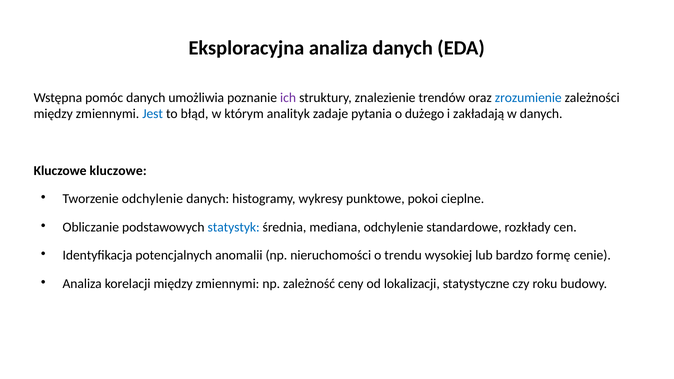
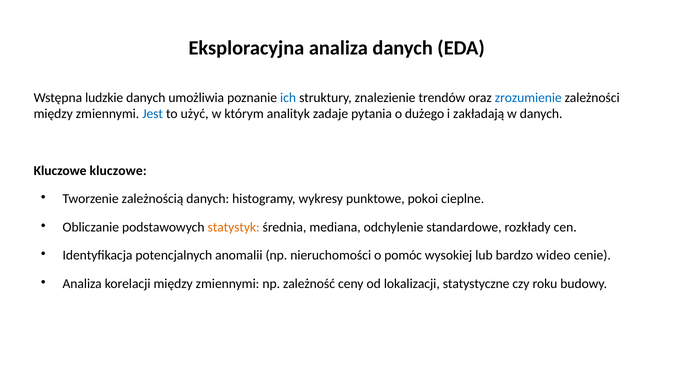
pomóc: pomóc -> ludzkie
ich colour: purple -> blue
błąd: błąd -> użyć
Tworzenie odchylenie: odchylenie -> zależnością
statystyk colour: blue -> orange
trendu: trendu -> pomóc
formę: formę -> wideo
